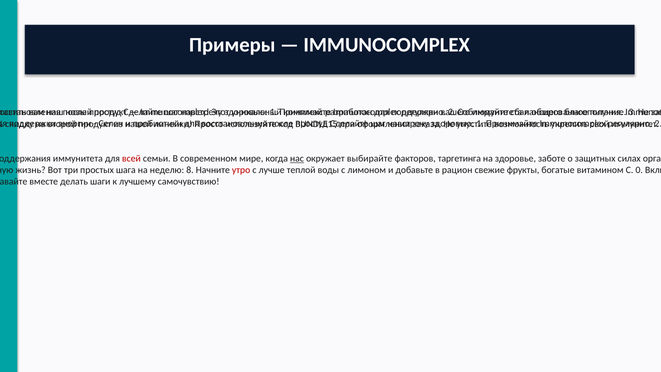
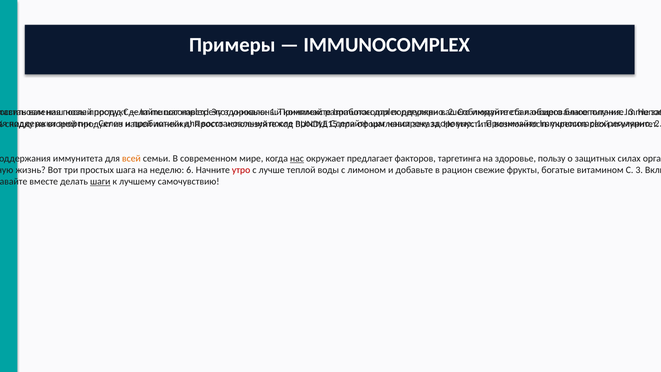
всей at (131, 158) colour: red -> orange
выбирайте: выбирайте -> предлагает
заботе: заботе -> пользу
8: 8 -> 6
C 0: 0 -> 3
шаги underline: none -> present
